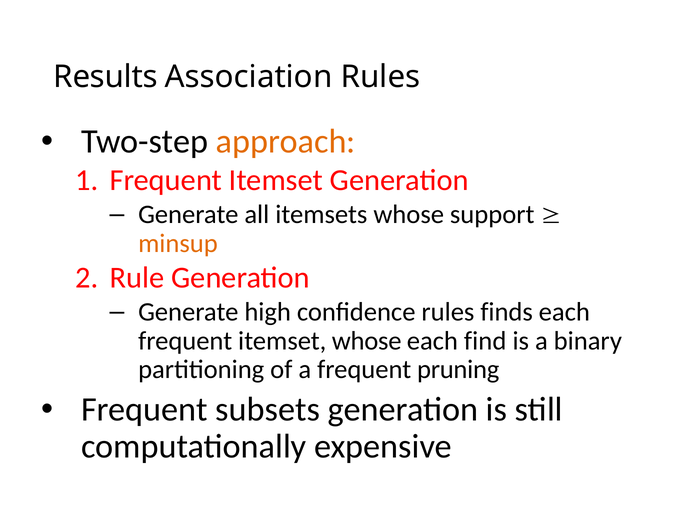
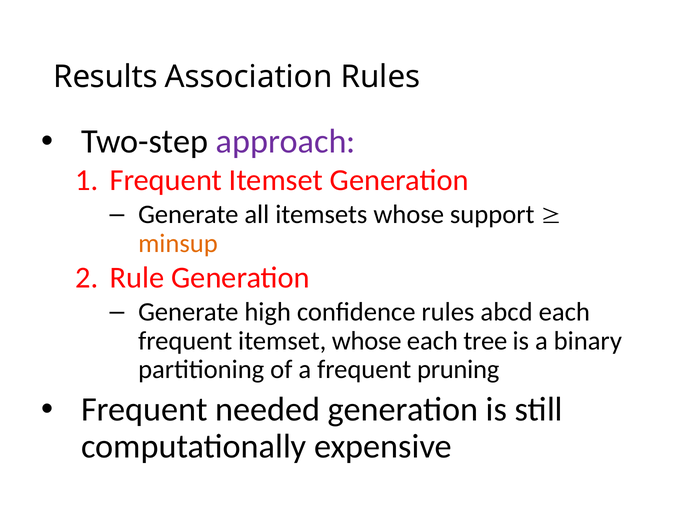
approach colour: orange -> purple
finds: finds -> abcd
find: find -> tree
subsets: subsets -> needed
